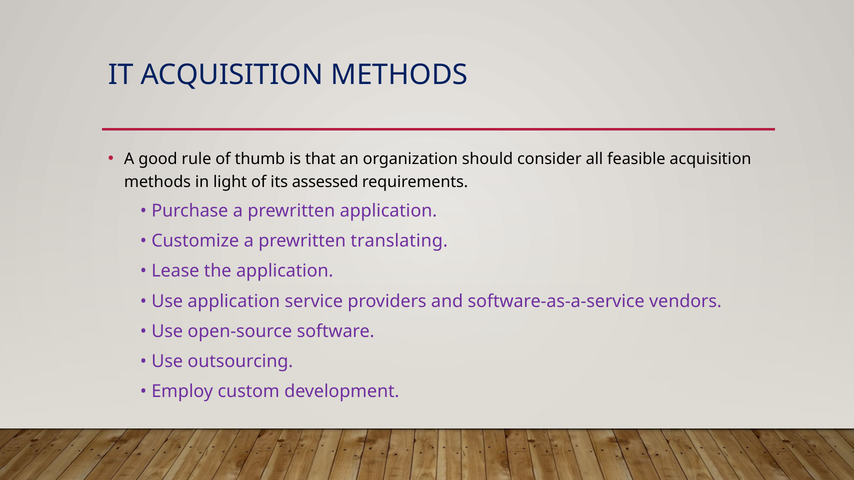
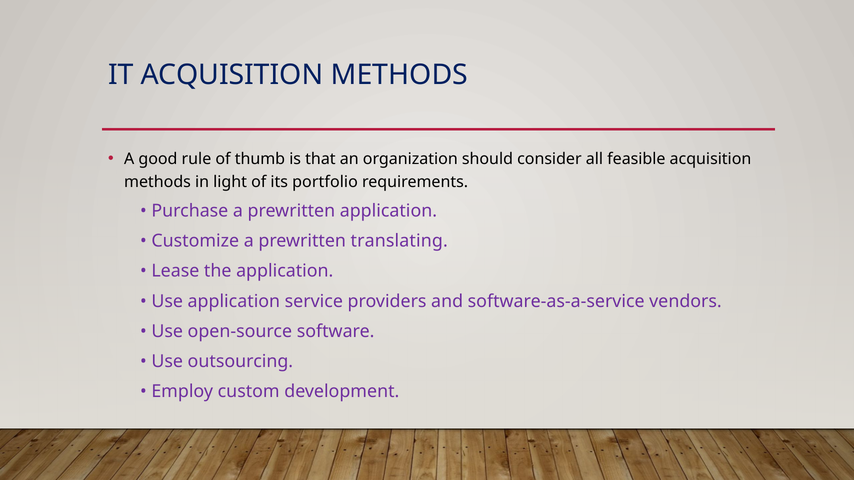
assessed: assessed -> portfolio
